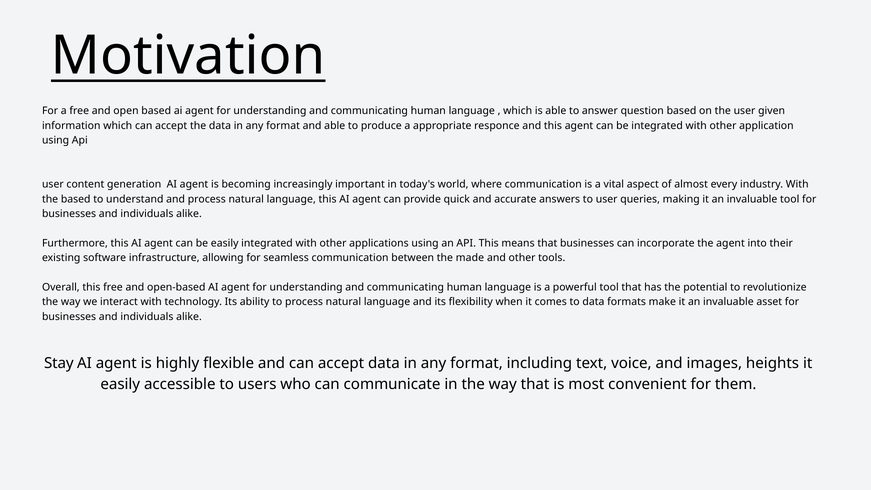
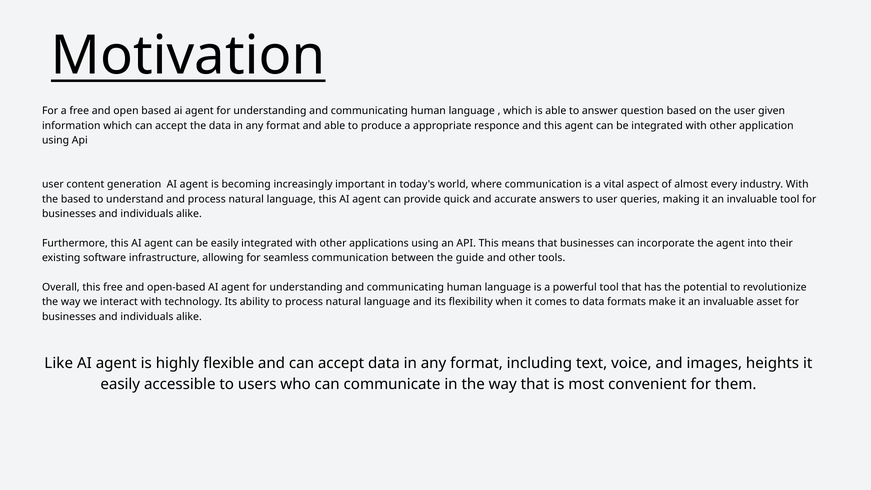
made: made -> guide
Stay: Stay -> Like
